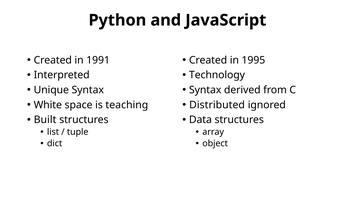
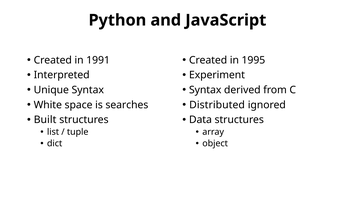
Technology: Technology -> Experiment
teaching: teaching -> searches
